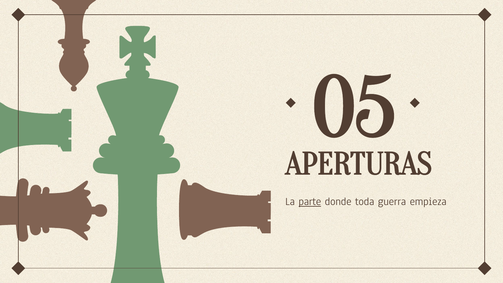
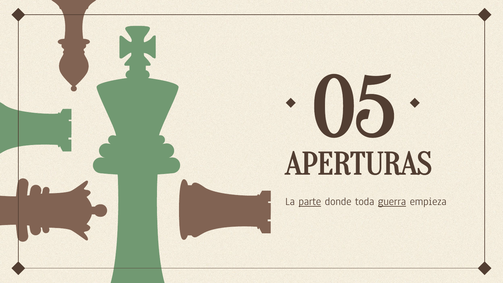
guerra underline: none -> present
